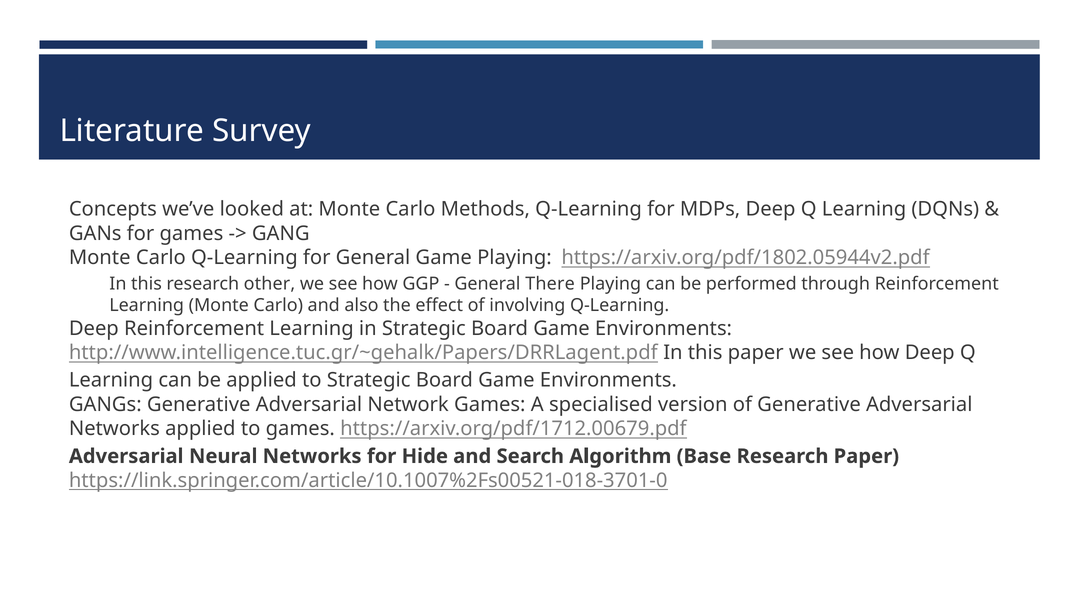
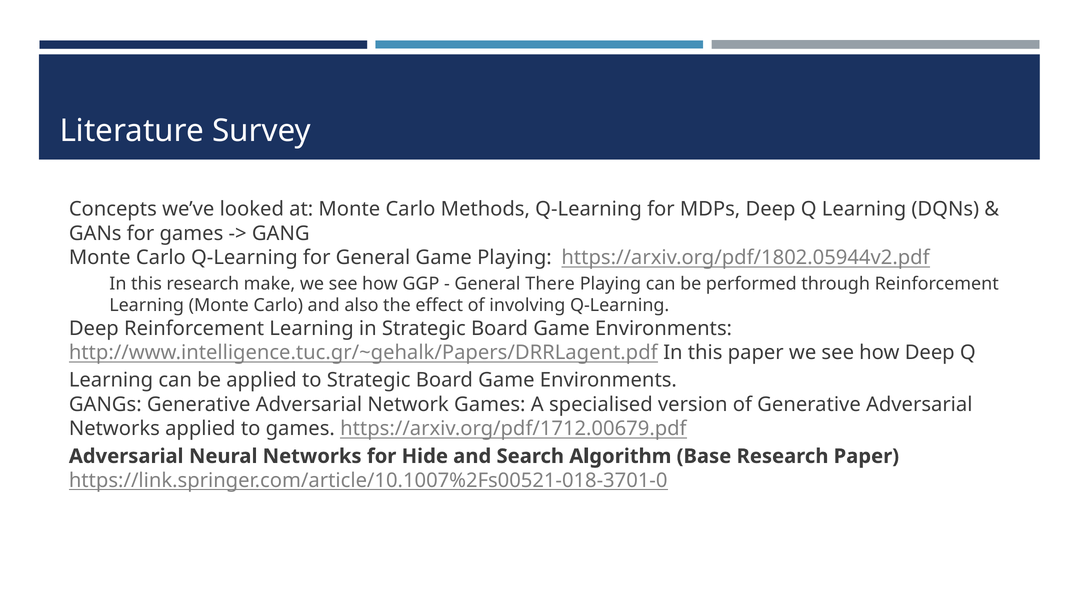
other: other -> make
